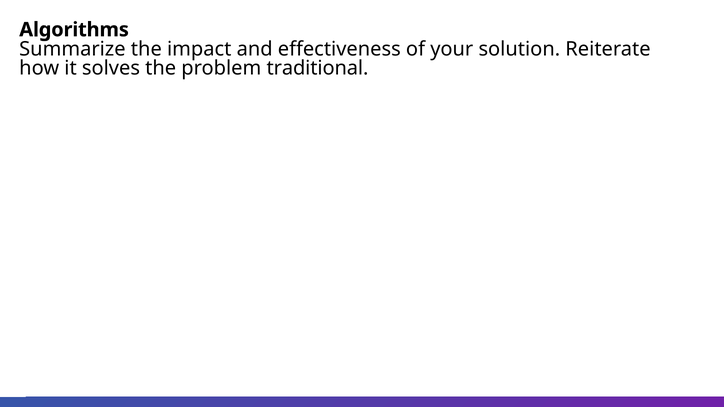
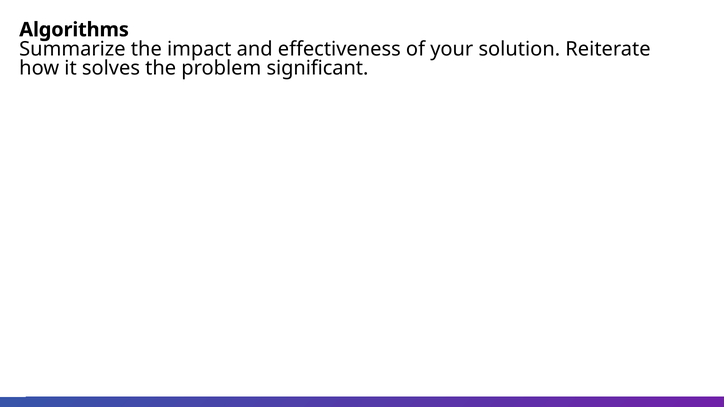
traditional: traditional -> significant
